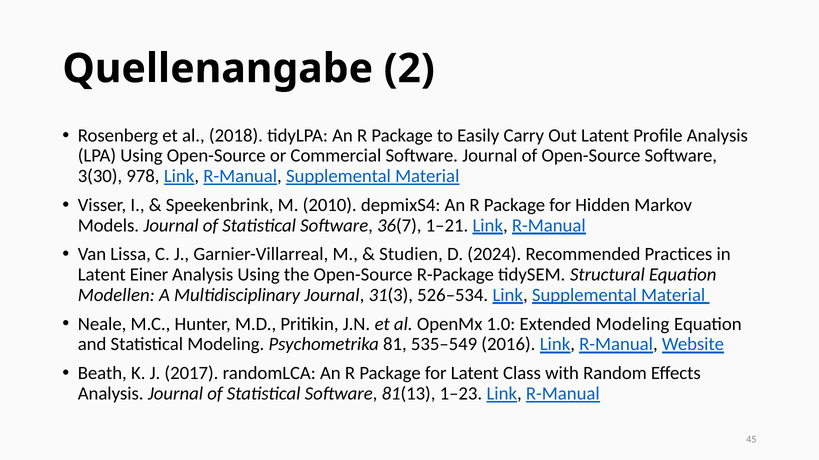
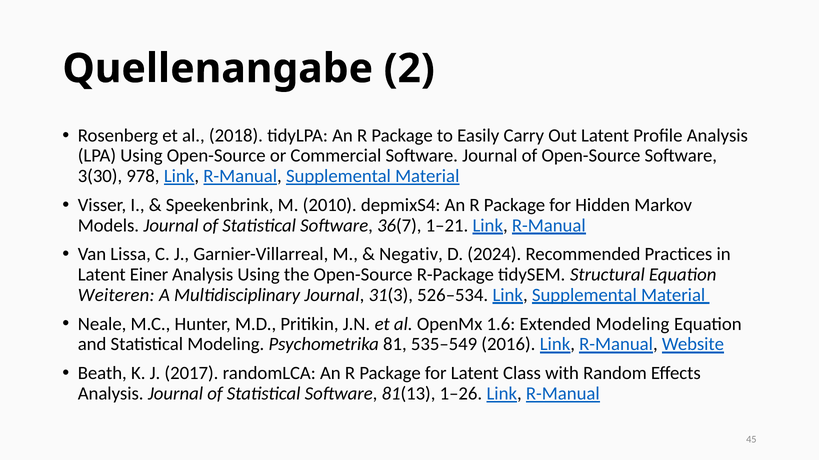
Studien: Studien -> Negativ
Modellen: Modellen -> Weiteren
1.0: 1.0 -> 1.6
1–23: 1–23 -> 1–26
